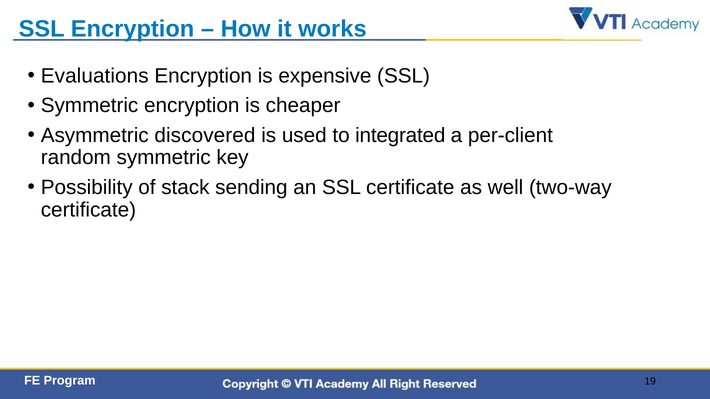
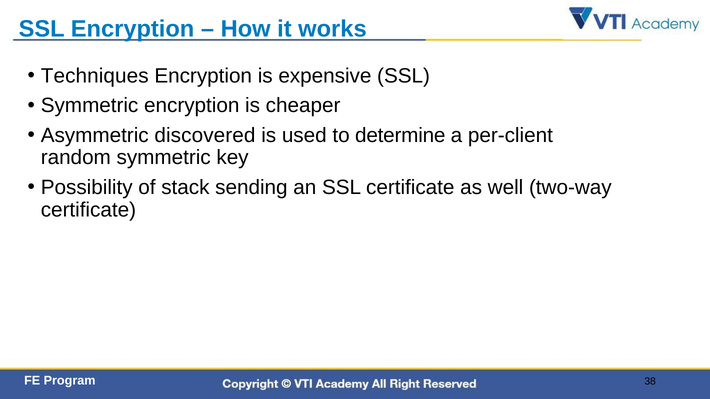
Evaluations: Evaluations -> Techniques
integrated: integrated -> determine
19: 19 -> 38
